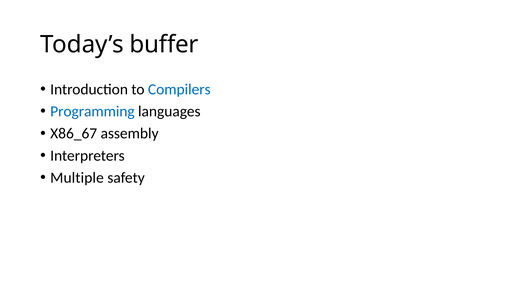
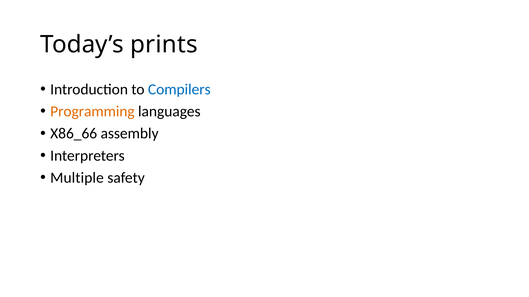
buffer: buffer -> prints
Programming colour: blue -> orange
X86_67: X86_67 -> X86_66
